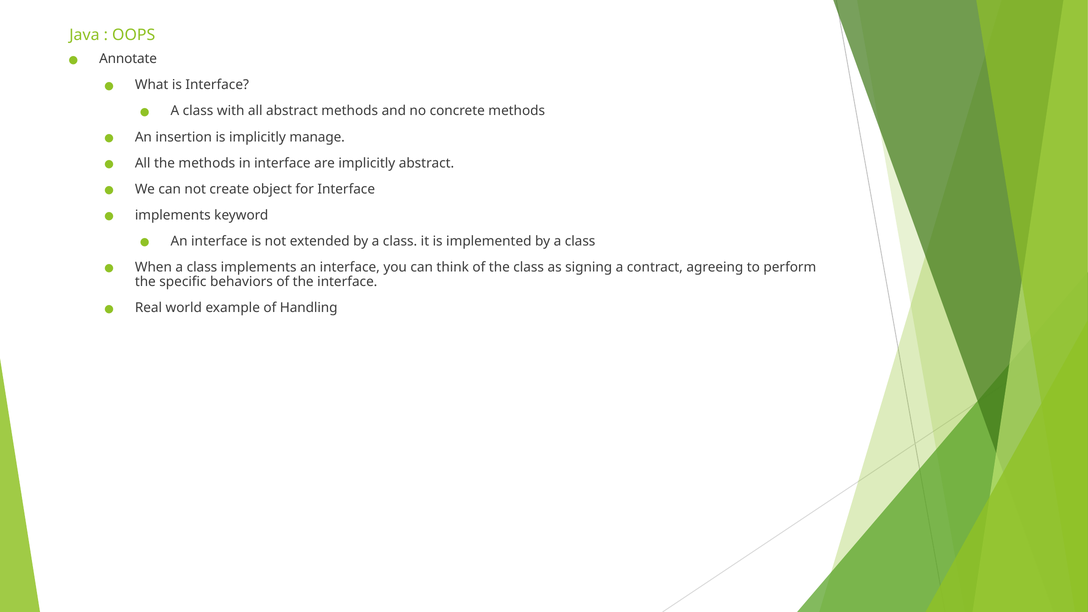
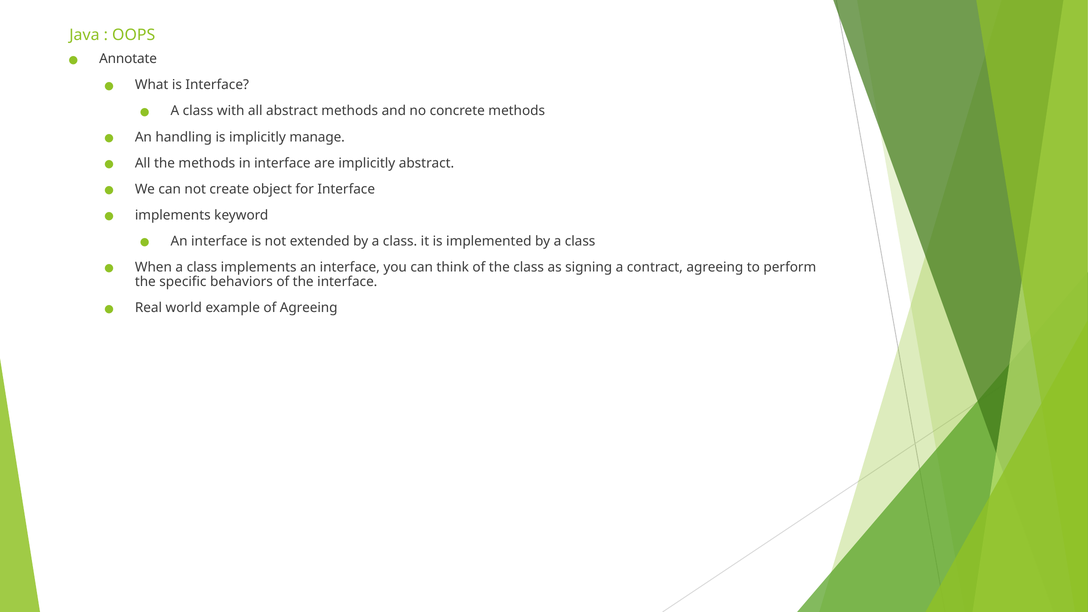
insertion: insertion -> handling
of Handling: Handling -> Agreeing
